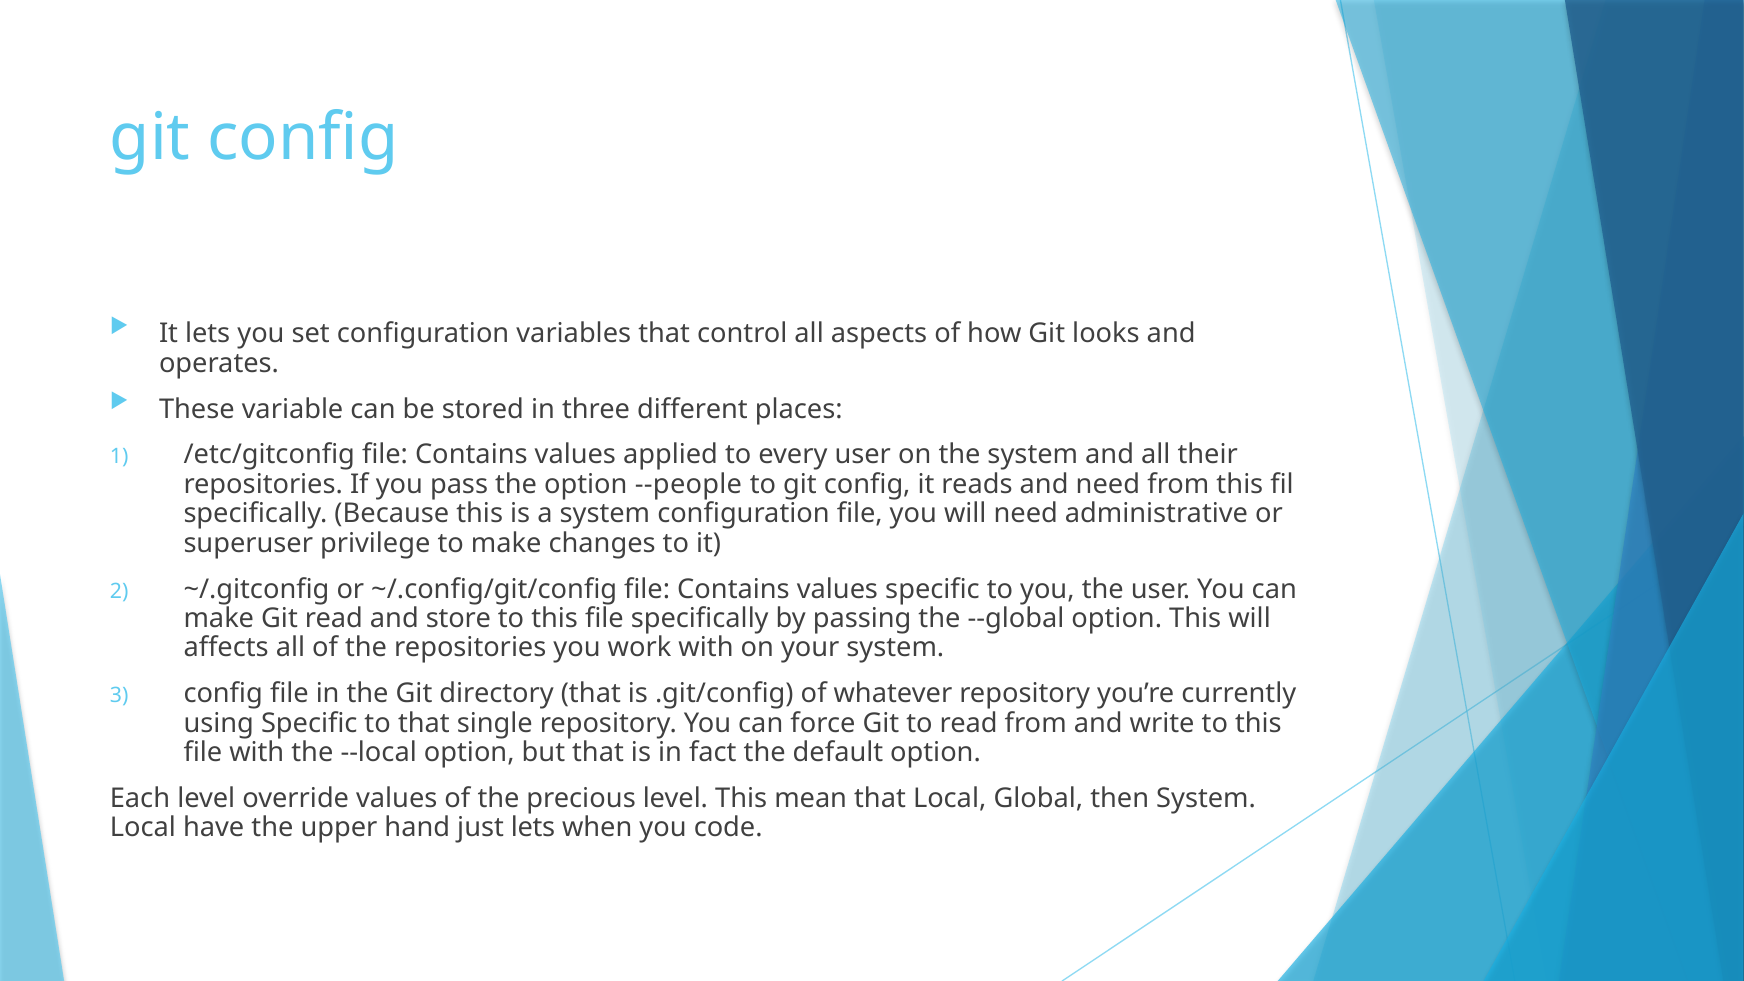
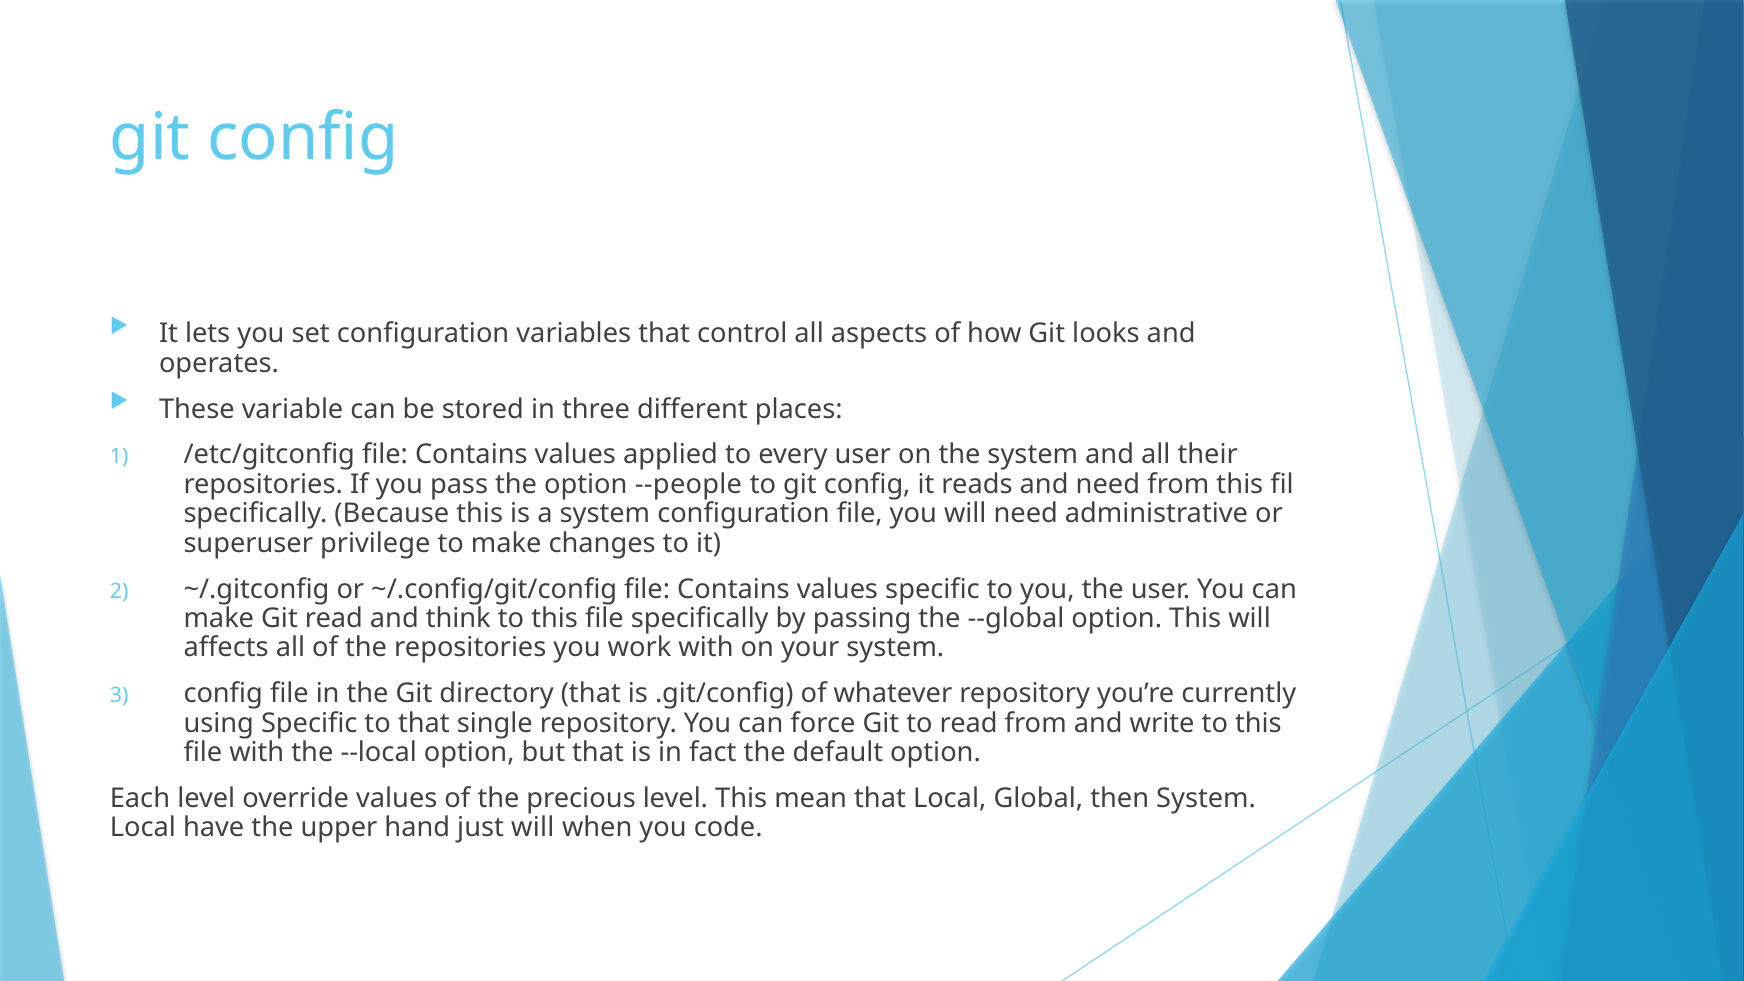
store: store -> think
just lets: lets -> will
